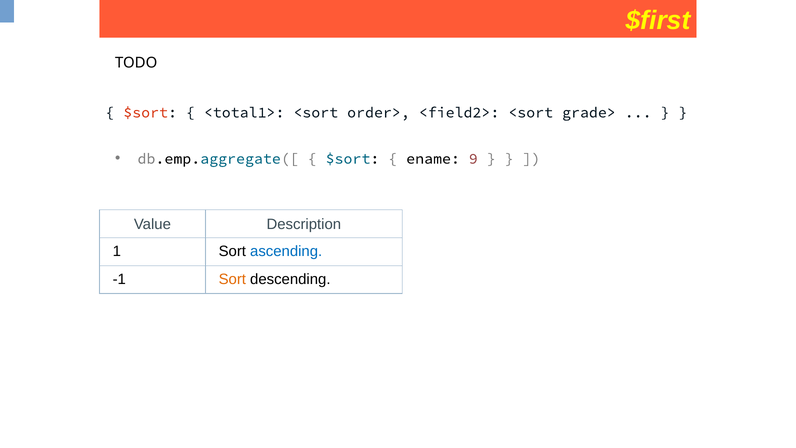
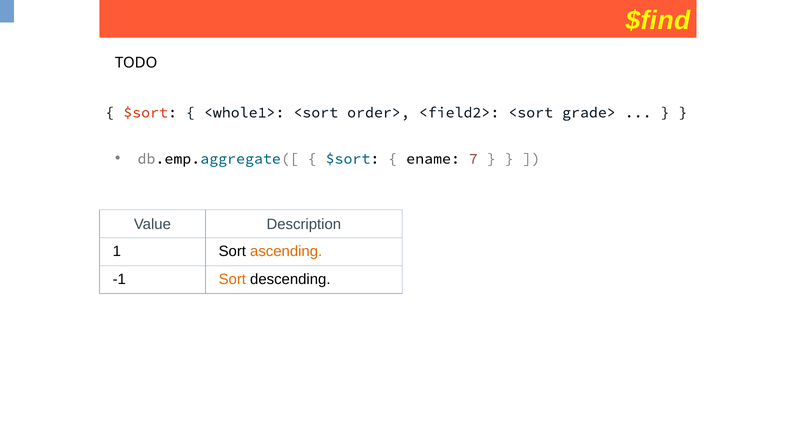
$first: $first -> $find
<total1>: <total1> -> <whole1>
9: 9 -> 7
ascending colour: blue -> orange
